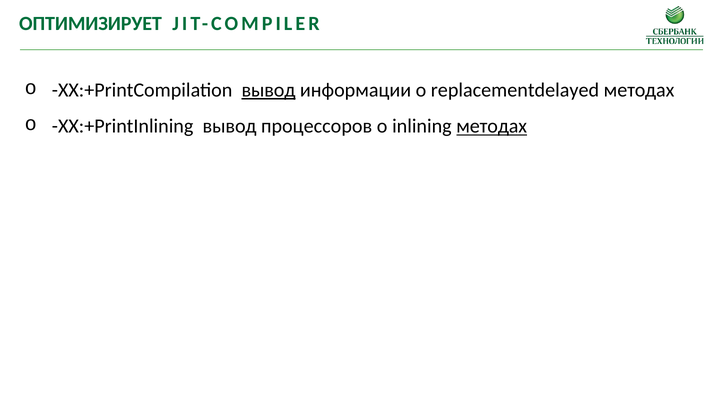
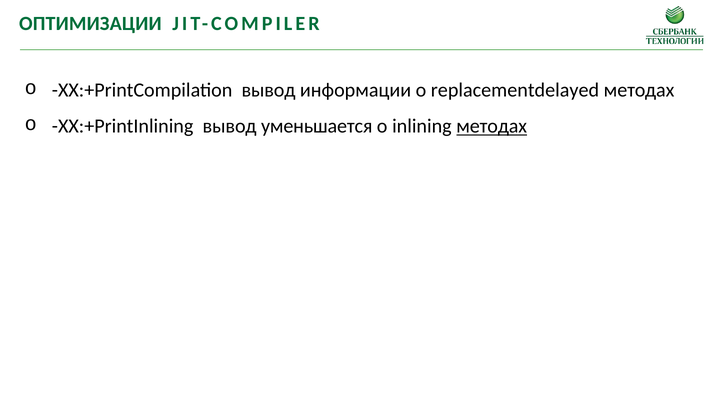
ОПТИМИЗИРУЕТ: ОПТИМИЗИРУЕТ -> ОПТИМИЗАЦИИ
вывод at (269, 90) underline: present -> none
процессоров: процессоров -> уменьшается
